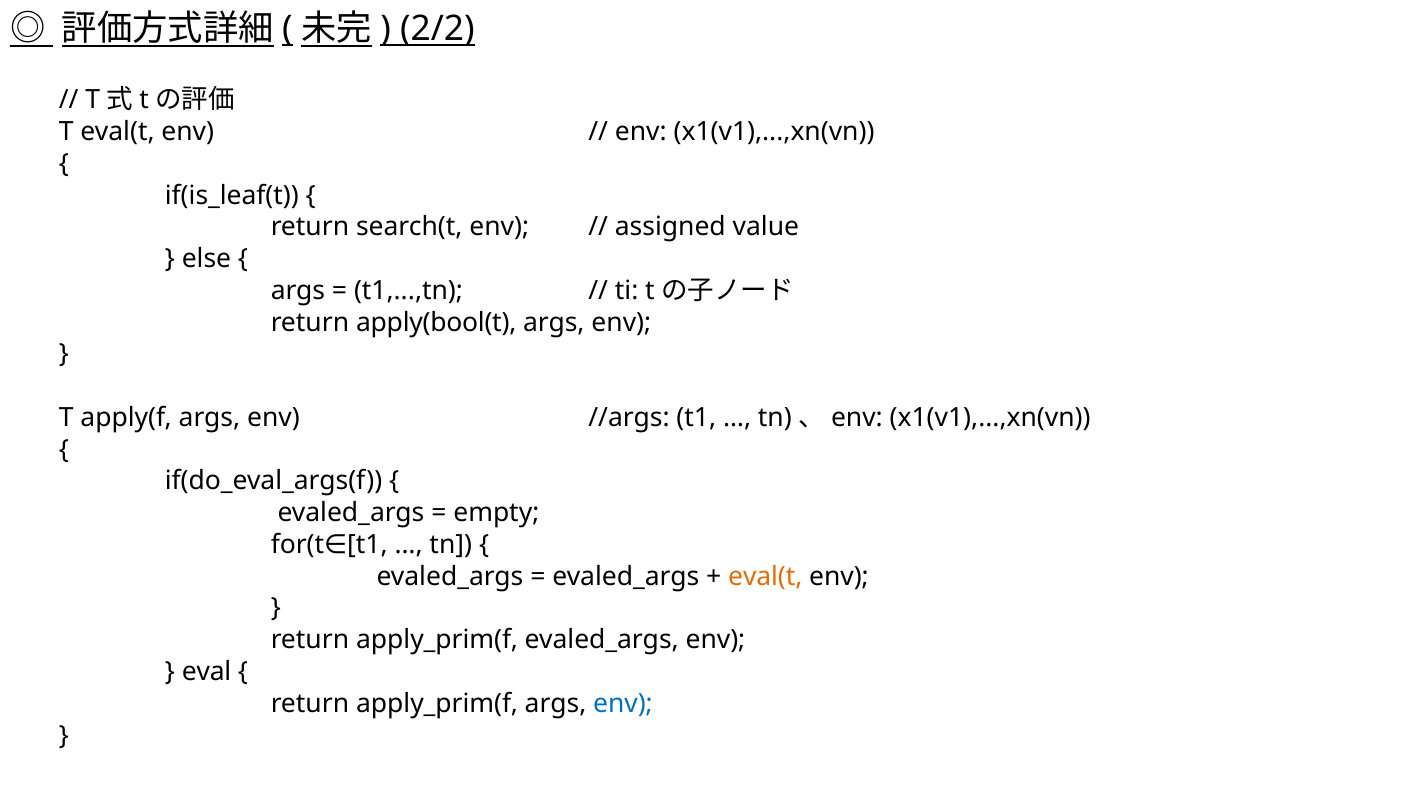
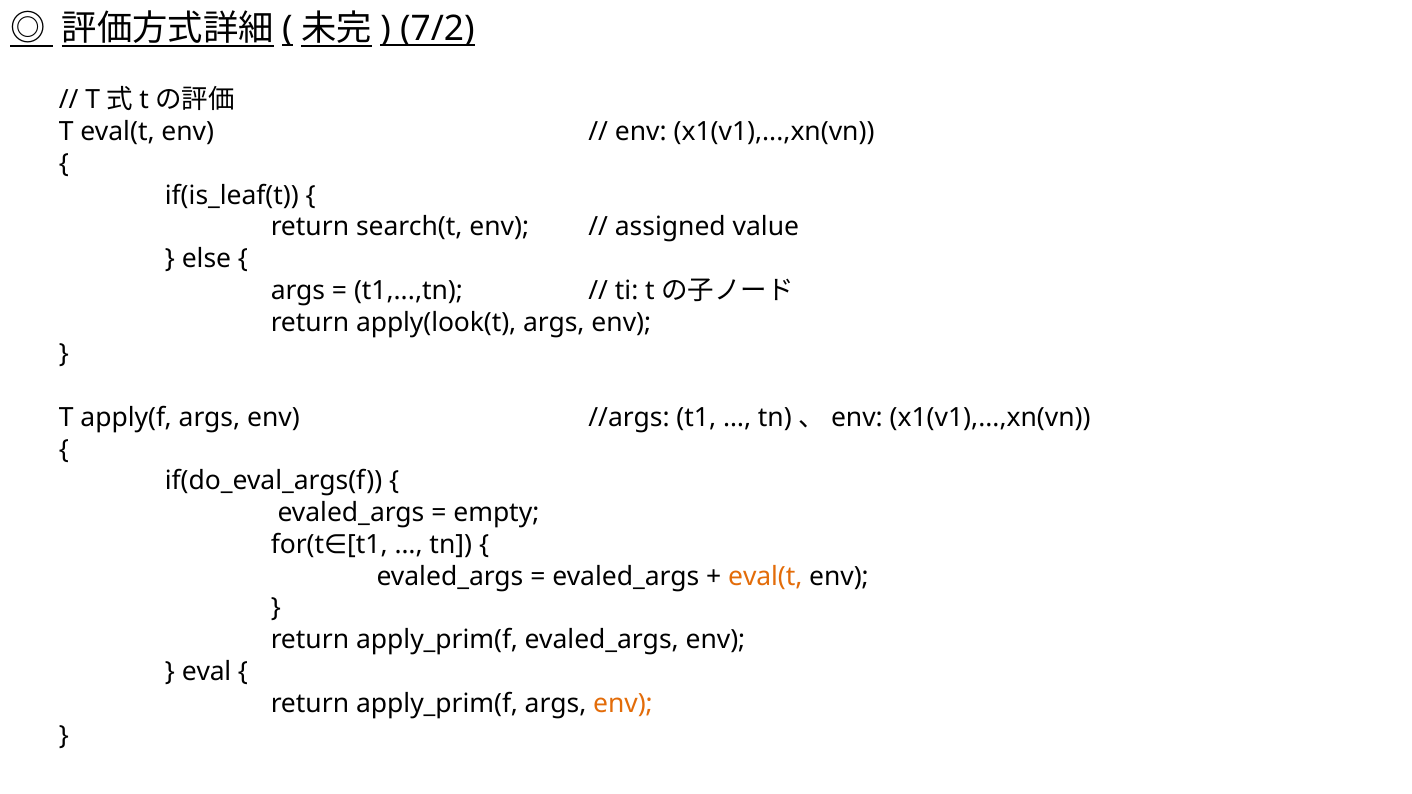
2/2: 2/2 -> 7/2
apply(bool(t: apply(bool(t -> apply(look(t
env at (623, 704) colour: blue -> orange
